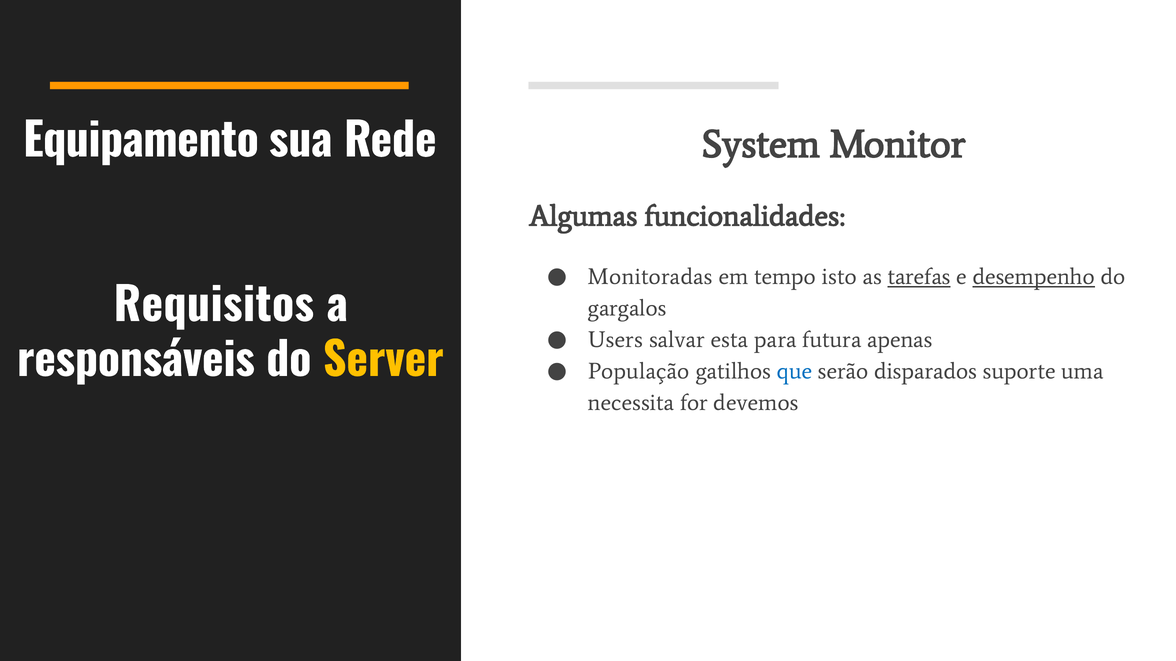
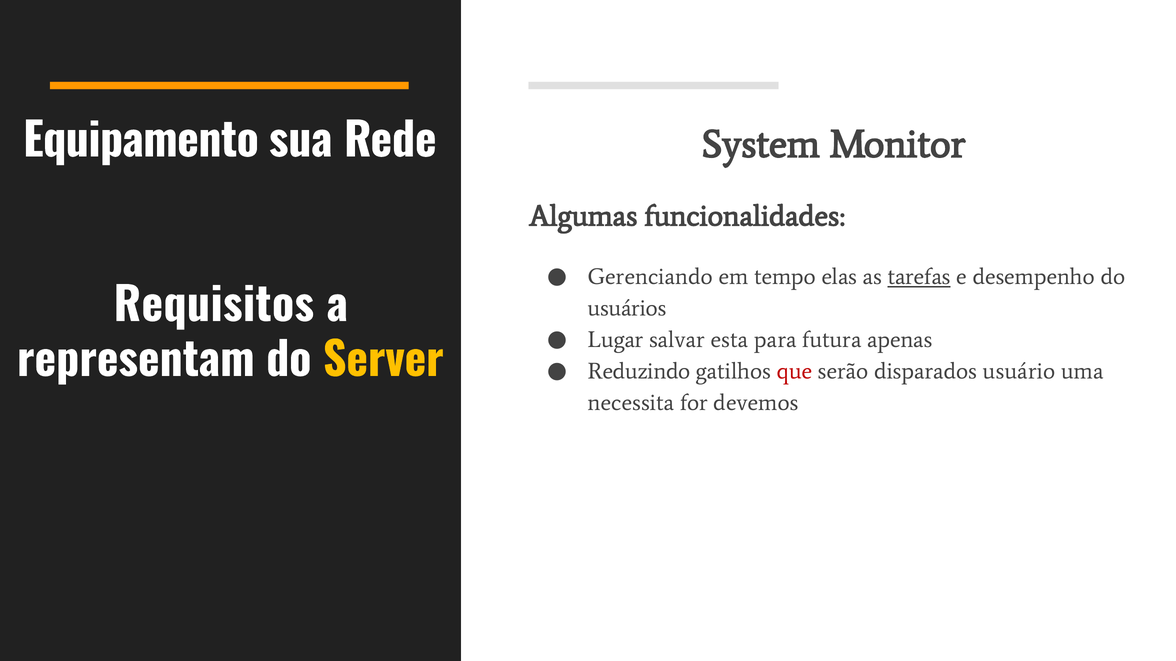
Monitoradas: Monitoradas -> Gerenciando
isto: isto -> elas
desempenho underline: present -> none
gargalos: gargalos -> usuários
Users: Users -> Lugar
responsáveis: responsáveis -> representam
População: População -> Reduzindo
que colour: blue -> red
suporte: suporte -> usuário
